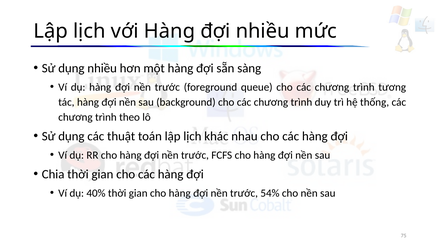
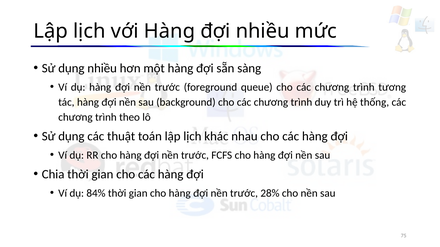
40%: 40% -> 84%
54%: 54% -> 28%
